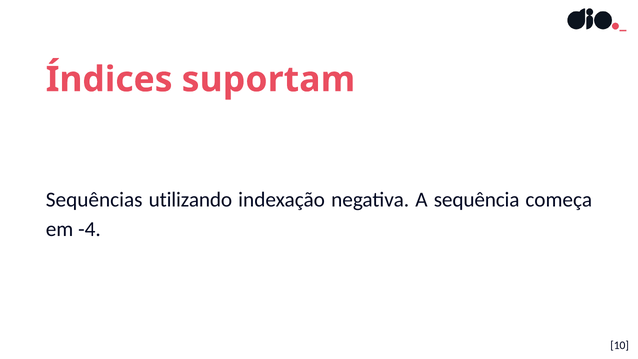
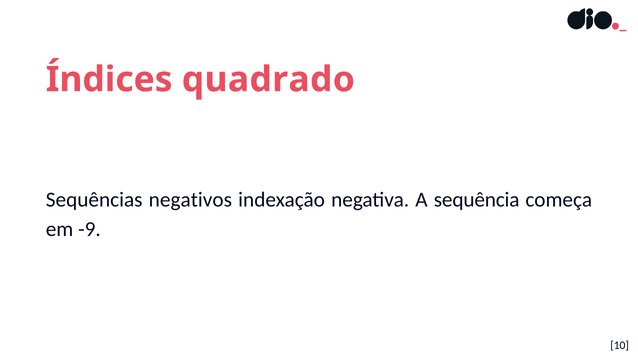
suportam: suportam -> quadrado
utilizando: utilizando -> negativos
-4: -4 -> -9
